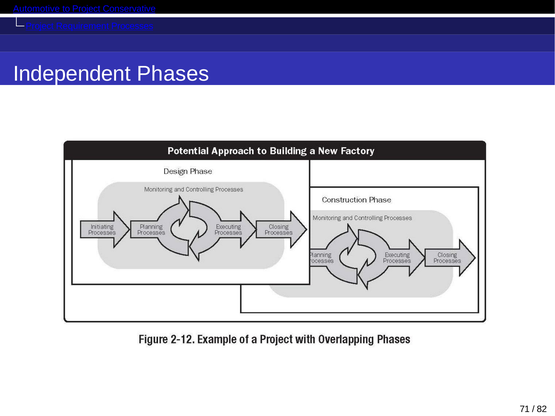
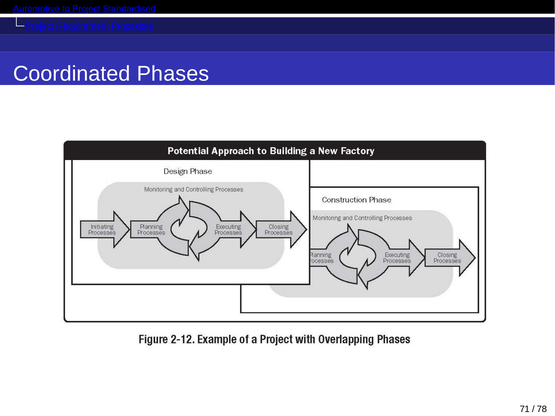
Conservative: Conservative -> Standardised
Independent: Independent -> Coordinated
82: 82 -> 78
